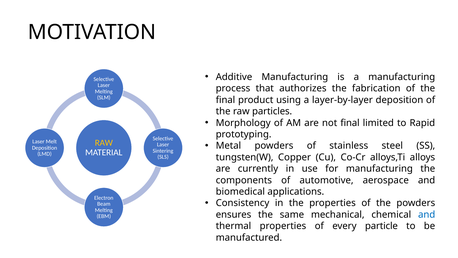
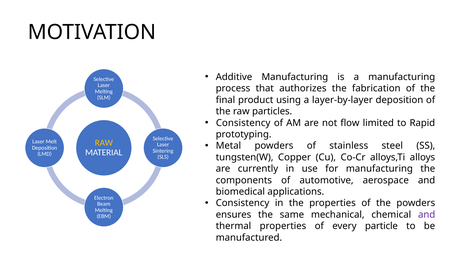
Morphology at (243, 123): Morphology -> Consistency
not final: final -> flow
and at (427, 214) colour: blue -> purple
